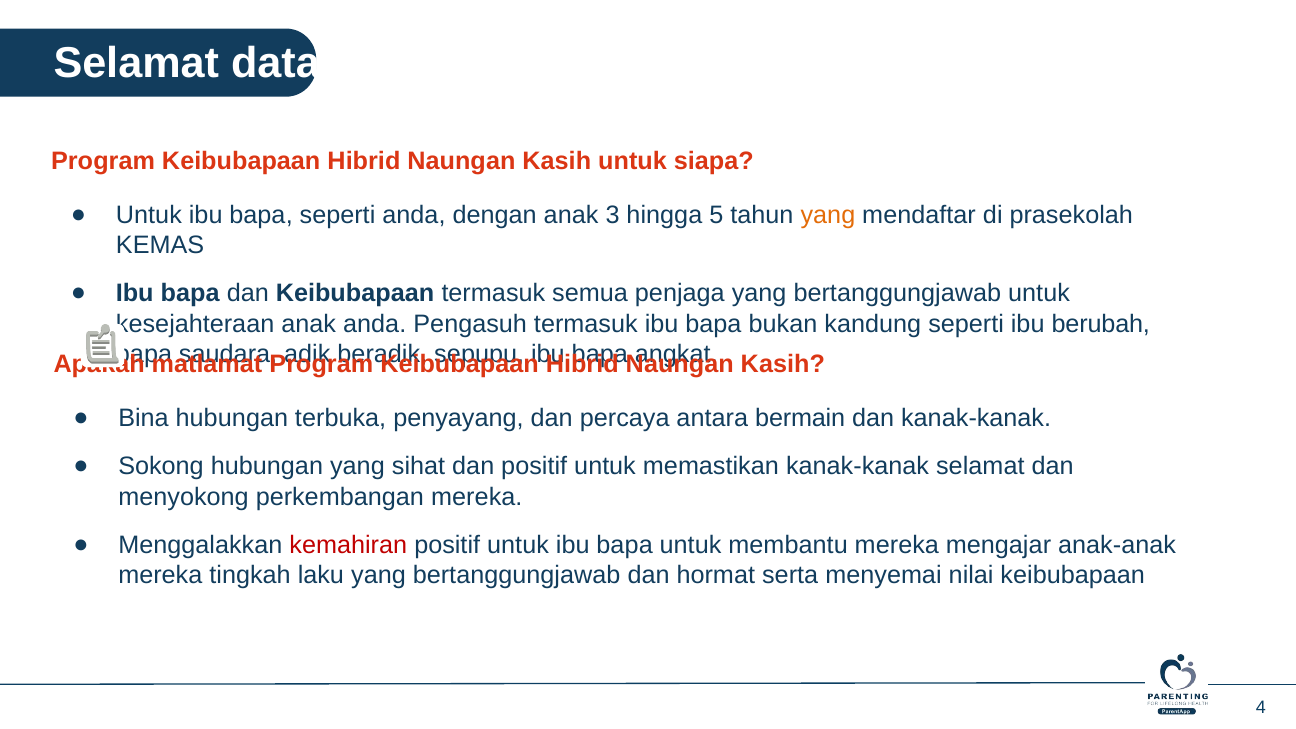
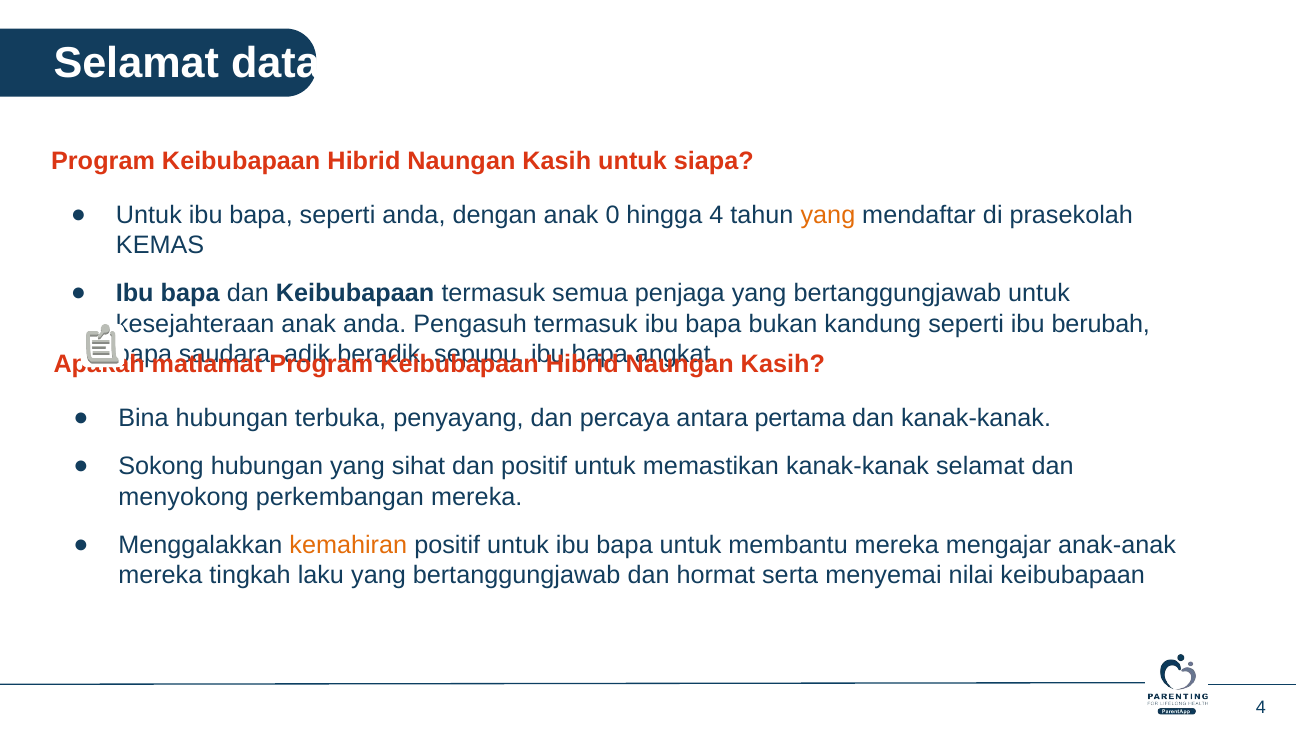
3: 3 -> 0
hingga 5: 5 -> 4
bermain: bermain -> pertama
kemahiran colour: red -> orange
